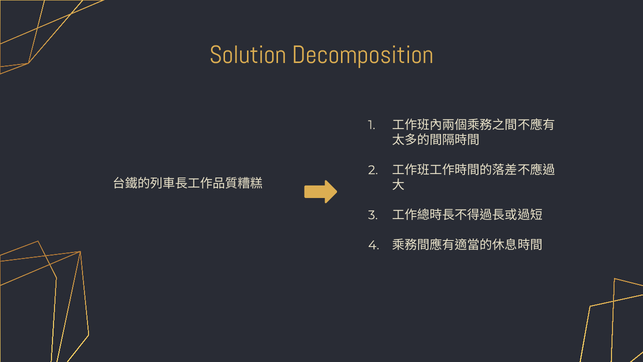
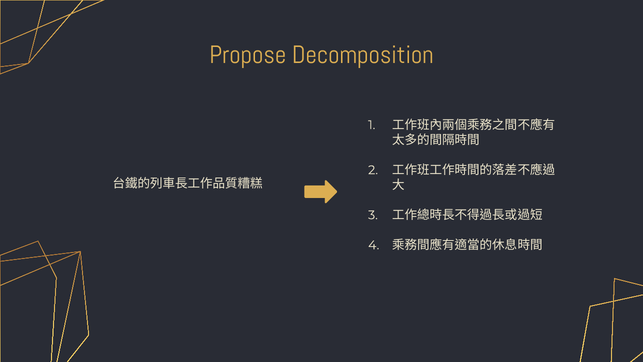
Solution: Solution -> Propose
